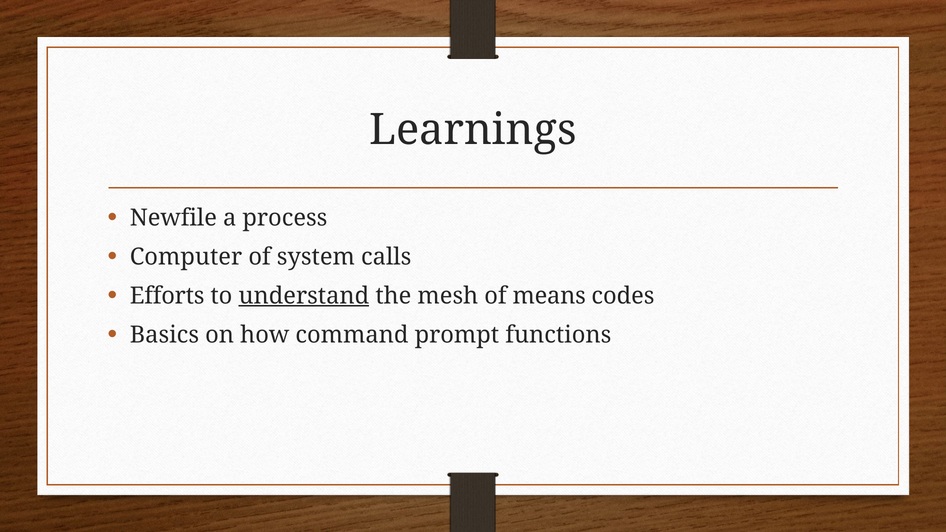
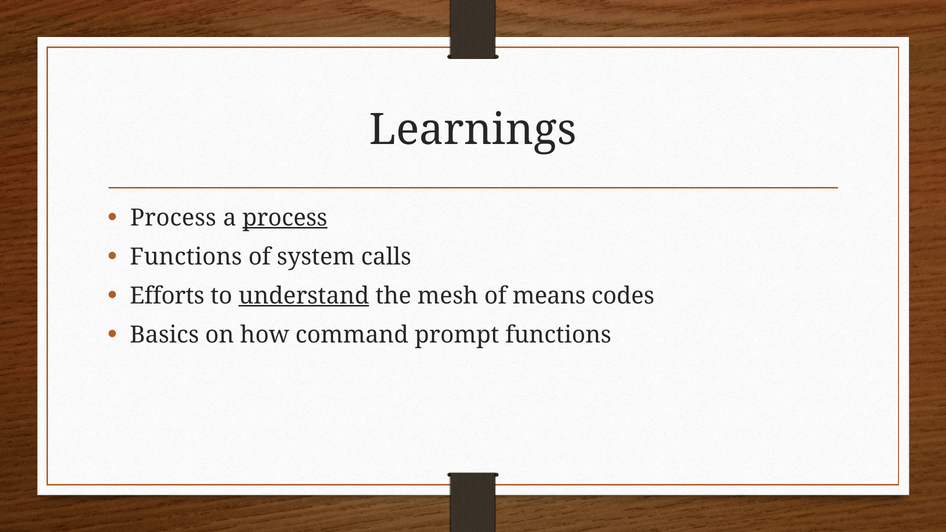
Newfile at (173, 218): Newfile -> Process
process at (285, 218) underline: none -> present
Computer at (186, 257): Computer -> Functions
